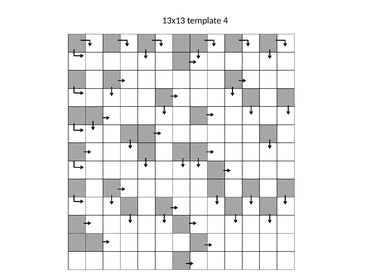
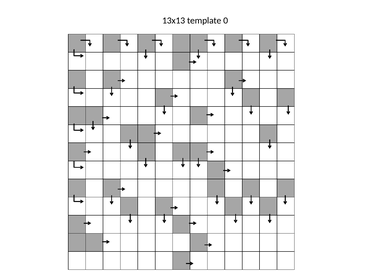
4: 4 -> 0
